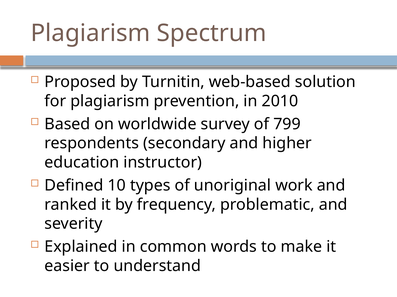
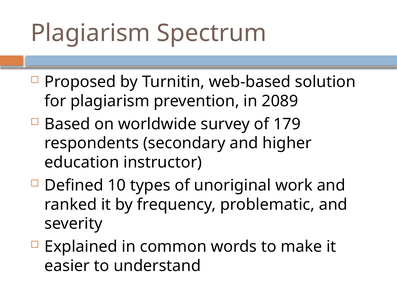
2010: 2010 -> 2089
799: 799 -> 179
